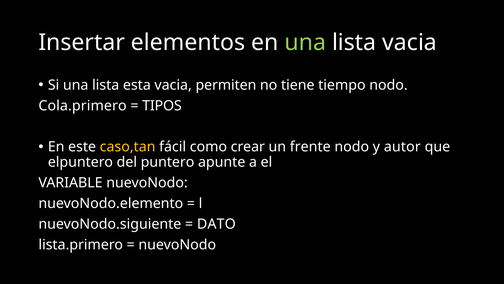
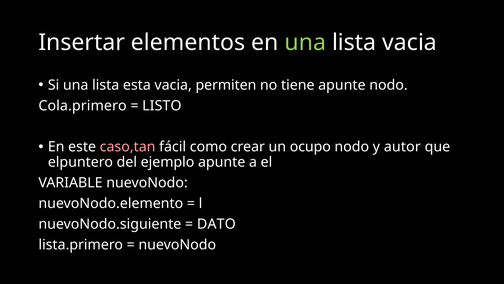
tiene tiempo: tiempo -> apunte
TIPOS: TIPOS -> LISTO
caso,tan colour: yellow -> pink
frente: frente -> ocupo
puntero: puntero -> ejemplo
